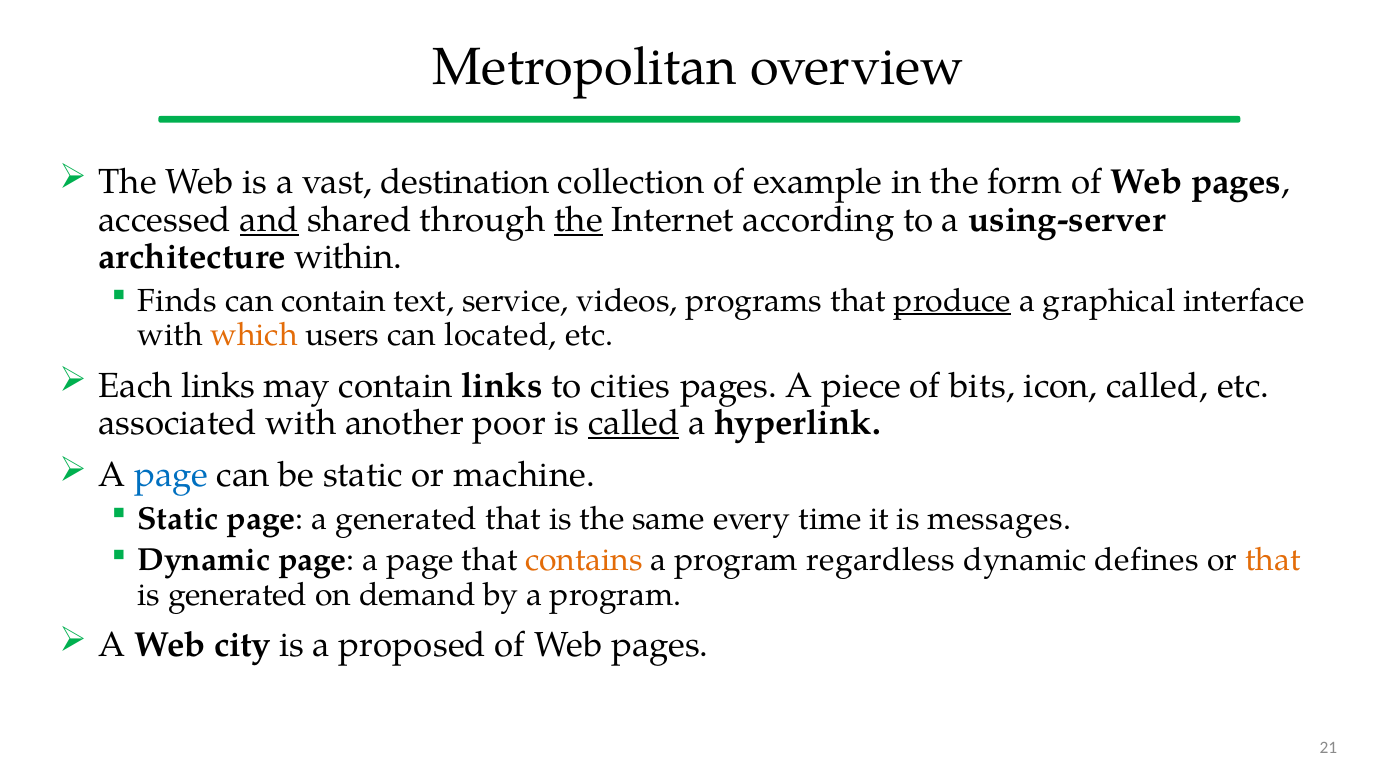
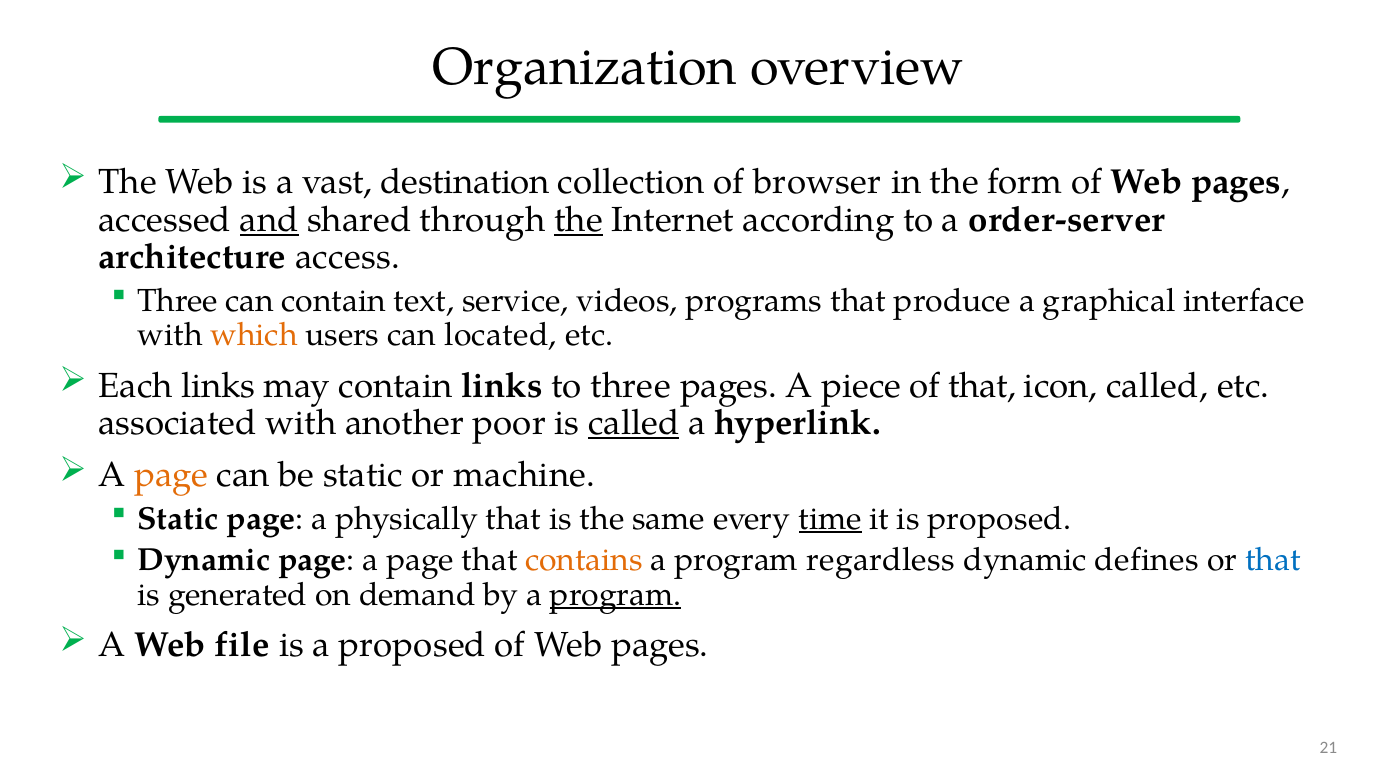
Metropolitan: Metropolitan -> Organization
example: example -> browser
using-server: using-server -> order-server
within: within -> access
Finds at (177, 301): Finds -> Three
produce underline: present -> none
to cities: cities -> three
of bits: bits -> that
page at (171, 476) colour: blue -> orange
a generated: generated -> physically
time underline: none -> present
is messages: messages -> proposed
that at (1273, 561) colour: orange -> blue
program at (616, 595) underline: none -> present
city: city -> file
